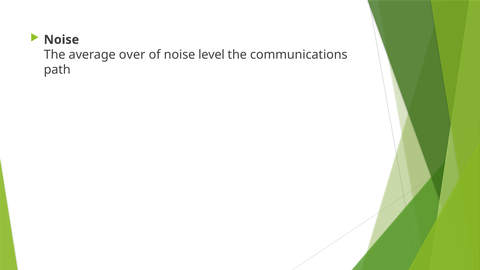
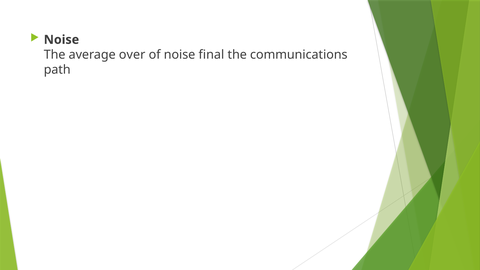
level: level -> final
